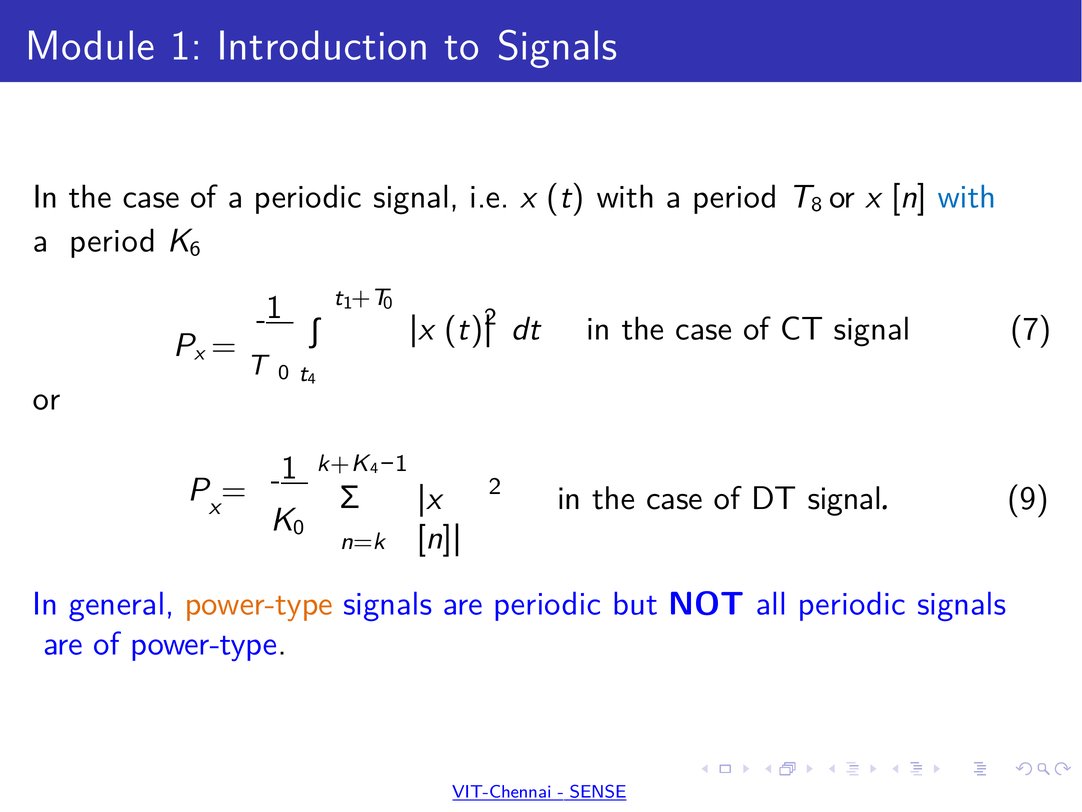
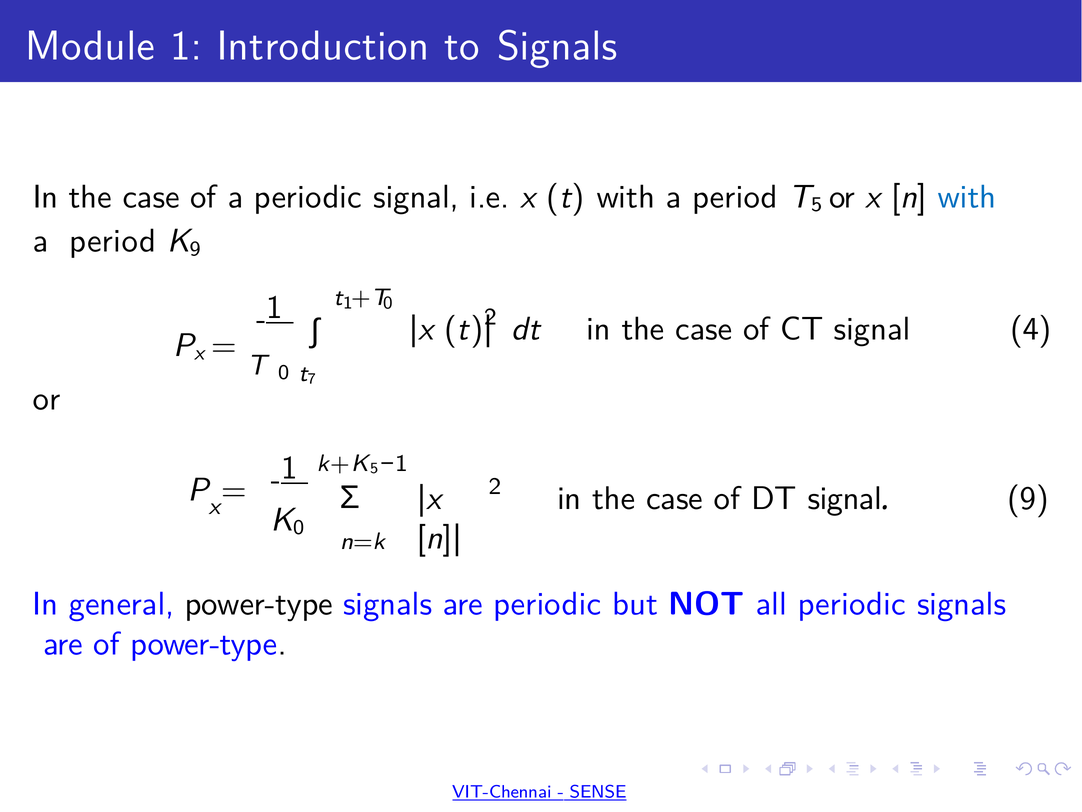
T 8: 8 -> 5
6 at (195, 249): 6 -> 9
7: 7 -> 4
t 4: 4 -> 7
4 at (374, 468): 4 -> 5
power-type at (259, 604) colour: orange -> black
